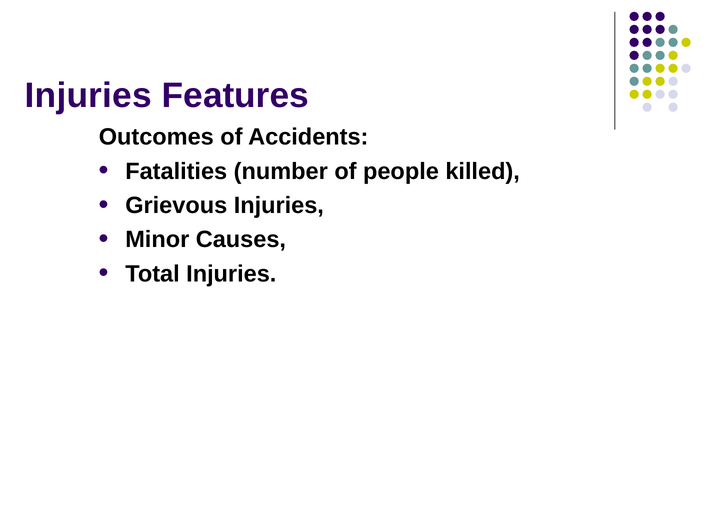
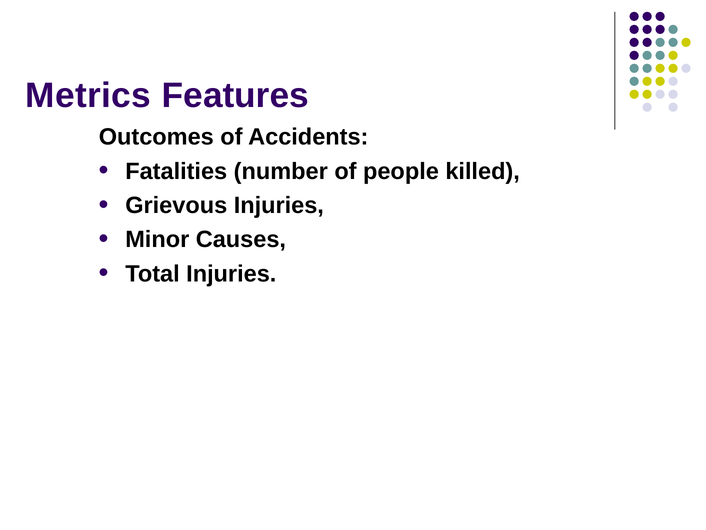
Injuries at (88, 95): Injuries -> Metrics
